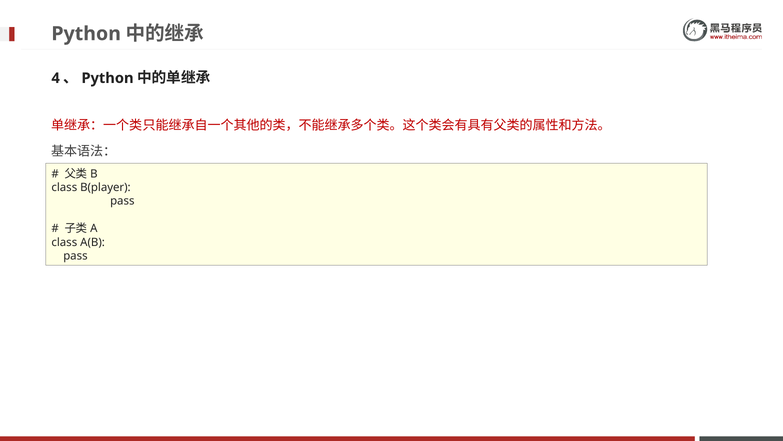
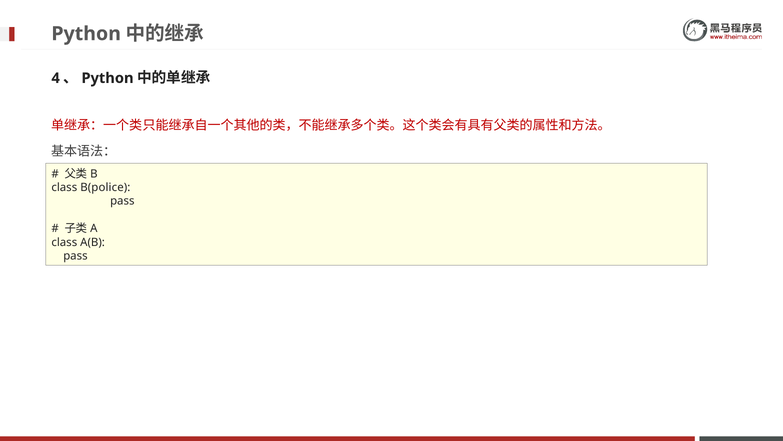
B(player: B(player -> B(police
